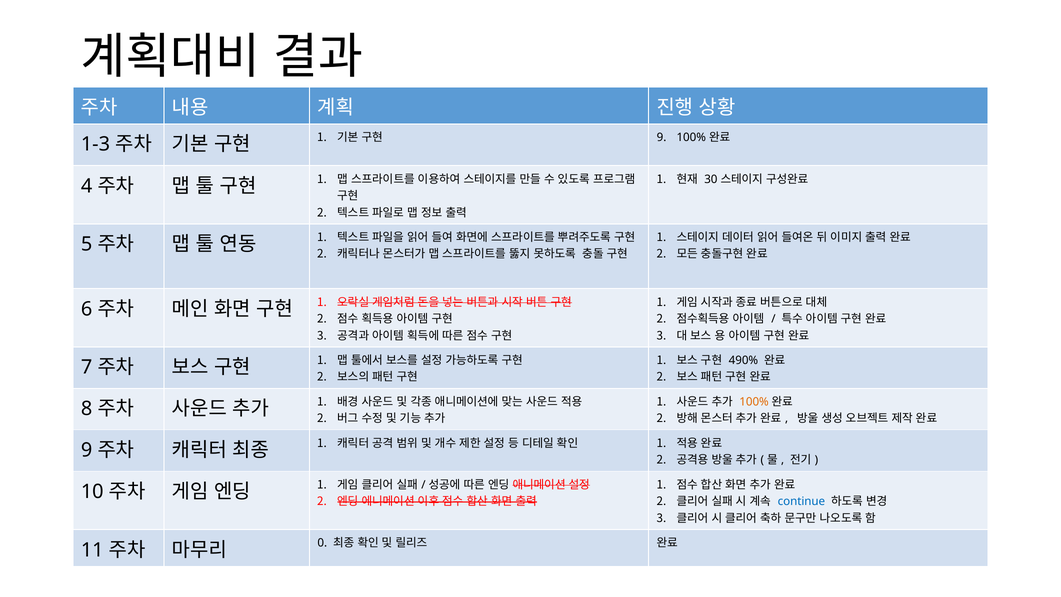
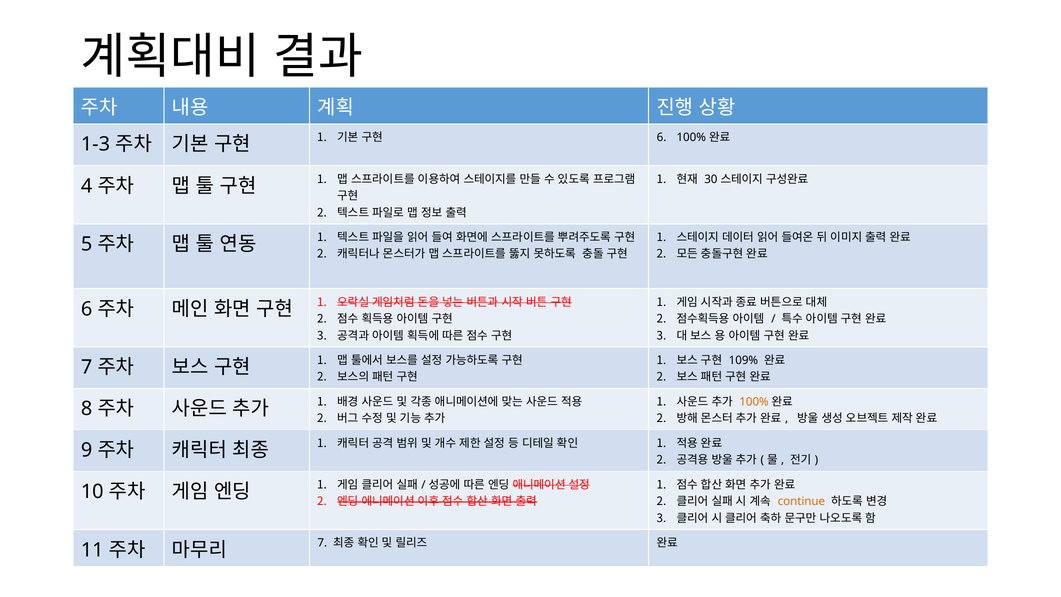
9 at (662, 137): 9 -> 6
490%: 490% -> 109%
continue colour: blue -> orange
0 at (322, 543): 0 -> 7
